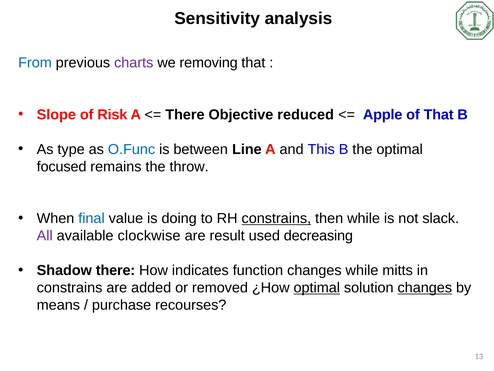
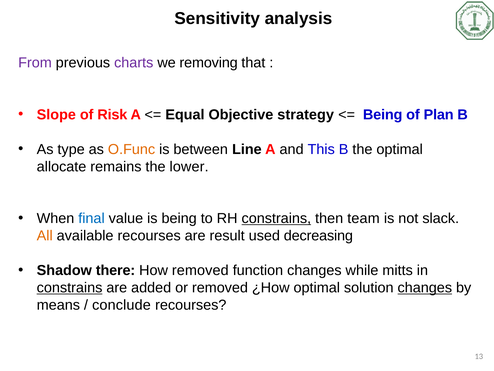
From colour: blue -> purple
There at (185, 114): There -> Equal
reduced: reduced -> strategy
Apple at (383, 114): Apple -> Being
of That: That -> Plan
O.Func colour: blue -> orange
focused: focused -> allocate
throw: throw -> lower
is doing: doing -> being
then while: while -> team
All colour: purple -> orange
available clockwise: clockwise -> recourses
How indicates: indicates -> removed
constrains at (70, 287) underline: none -> present
optimal at (317, 287) underline: present -> none
purchase: purchase -> conclude
